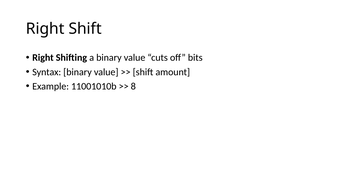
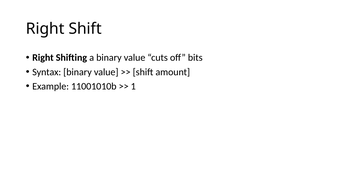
8: 8 -> 1
